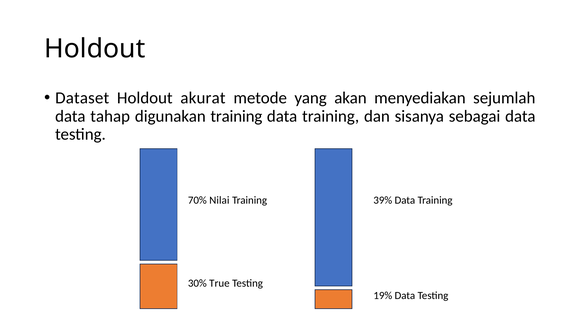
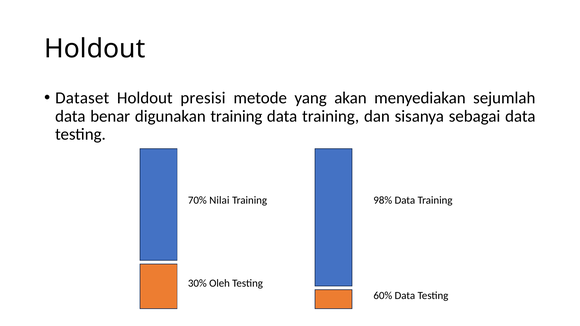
akurat: akurat -> presisi
tahap: tahap -> benar
39%: 39% -> 98%
True: True -> Oleh
19%: 19% -> 60%
